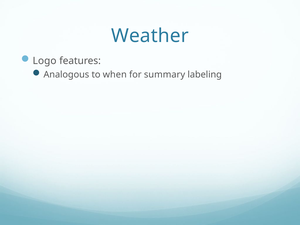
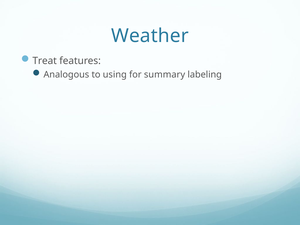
Logo: Logo -> Treat
when: when -> using
